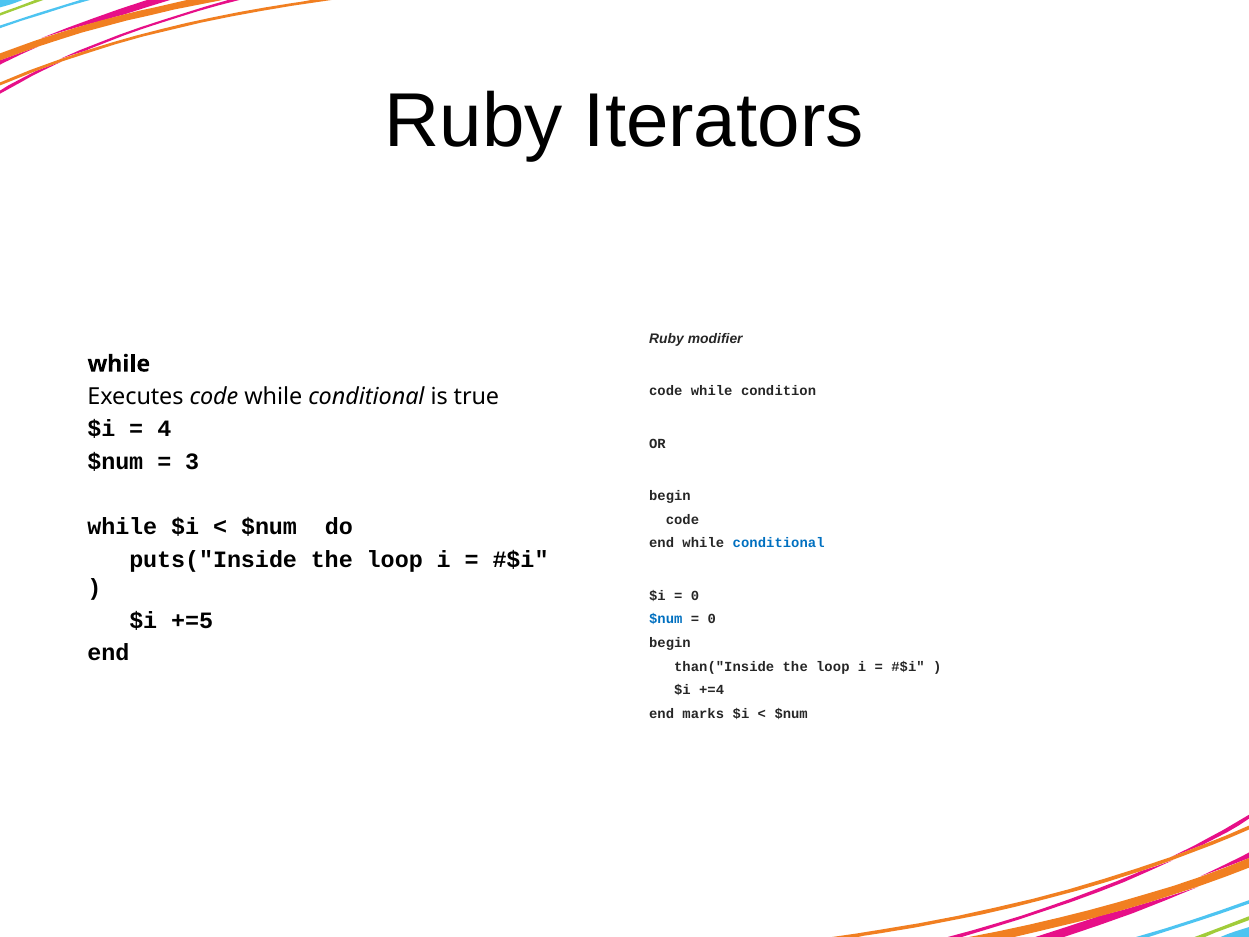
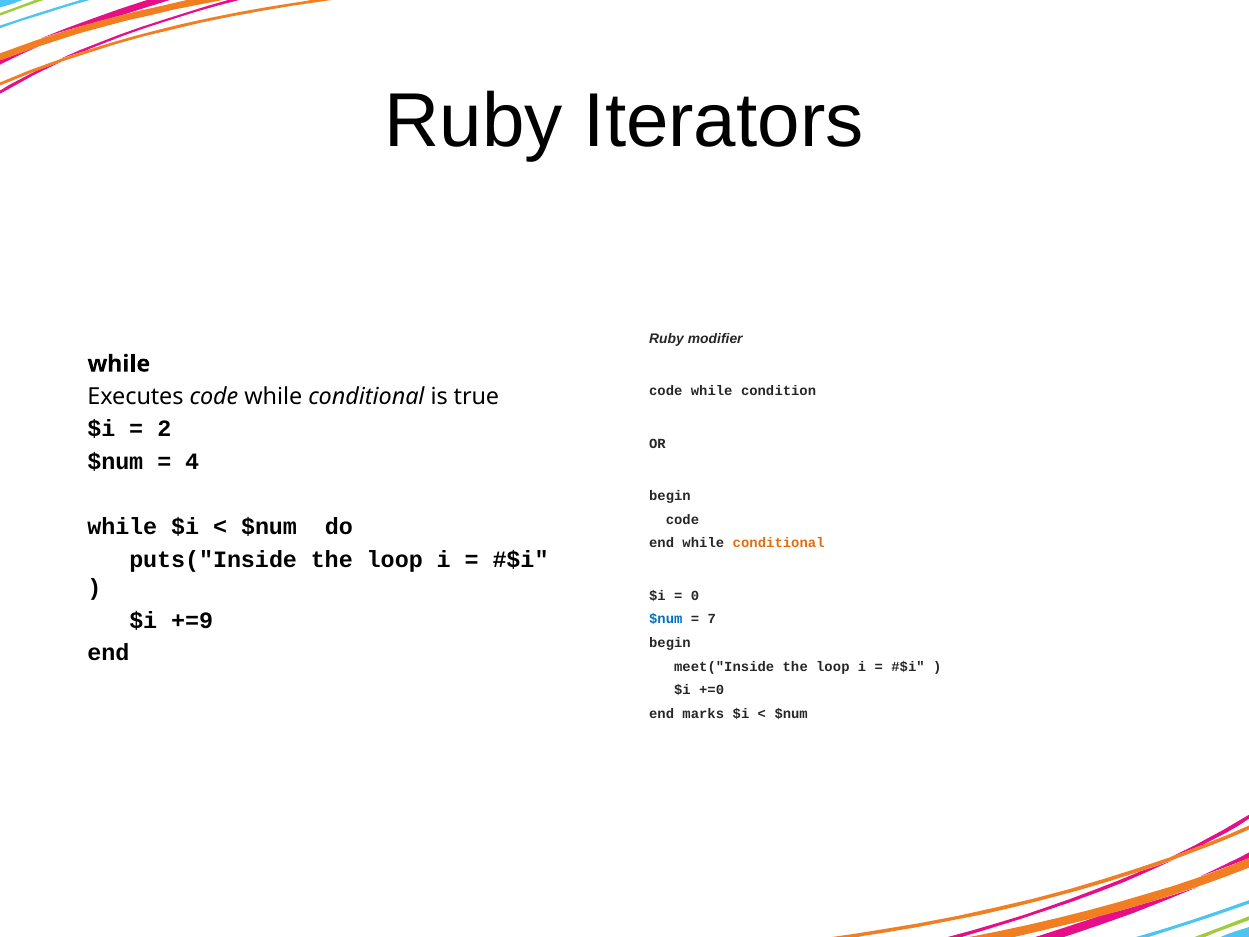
4: 4 -> 2
3: 3 -> 4
conditional at (779, 543) colour: blue -> orange
+=5: +=5 -> +=9
0 at (712, 619): 0 -> 7
than("Inside: than("Inside -> meet("Inside
+=4: +=4 -> +=0
